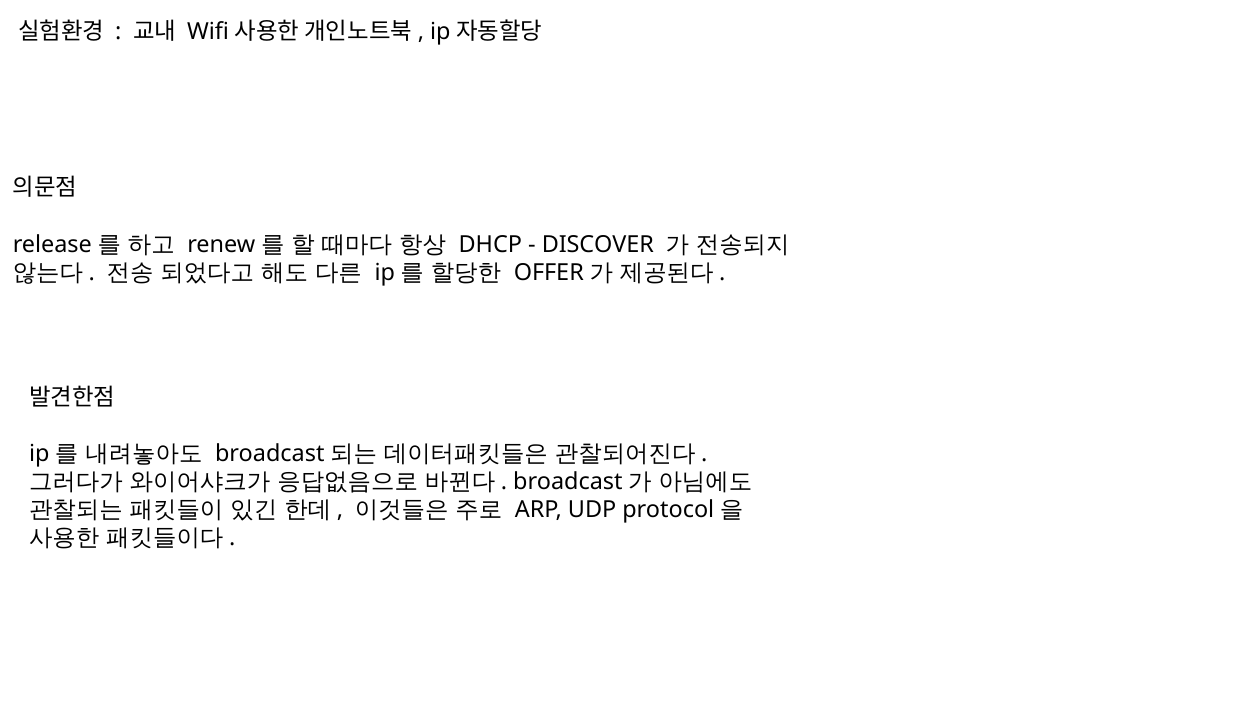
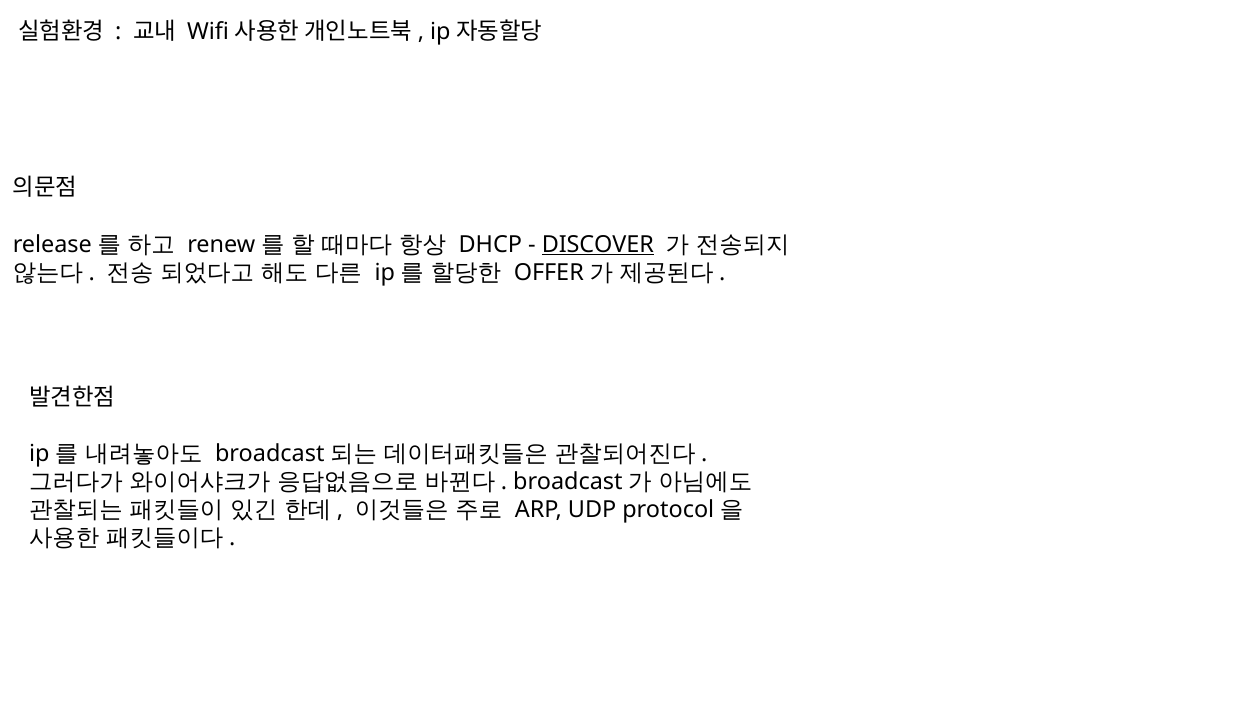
DISCOVER underline: none -> present
